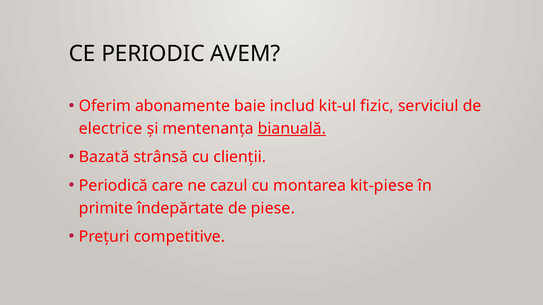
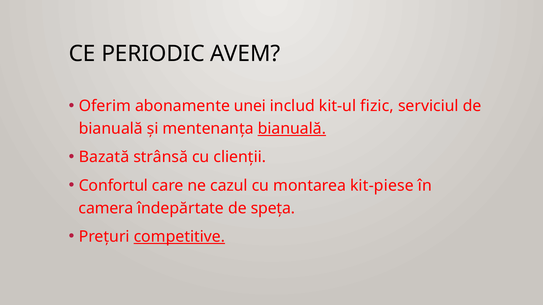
baie: baie -> unei
electrice at (111, 129): electrice -> bianuală
Periodică: Periodică -> Confortul
primite: primite -> camera
piese: piese -> speța
competitive underline: none -> present
